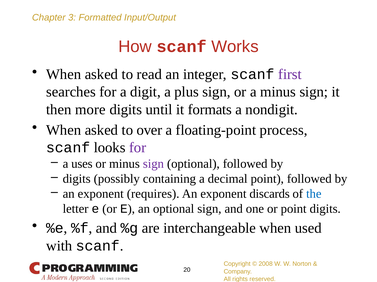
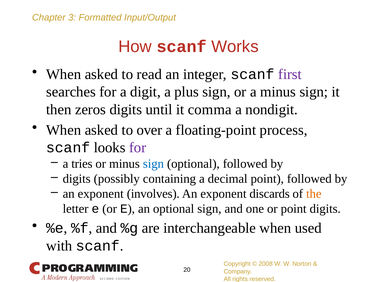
more: more -> zeros
formats: formats -> comma
uses: uses -> tries
sign at (153, 164) colour: purple -> blue
requires: requires -> involves
the colour: blue -> orange
